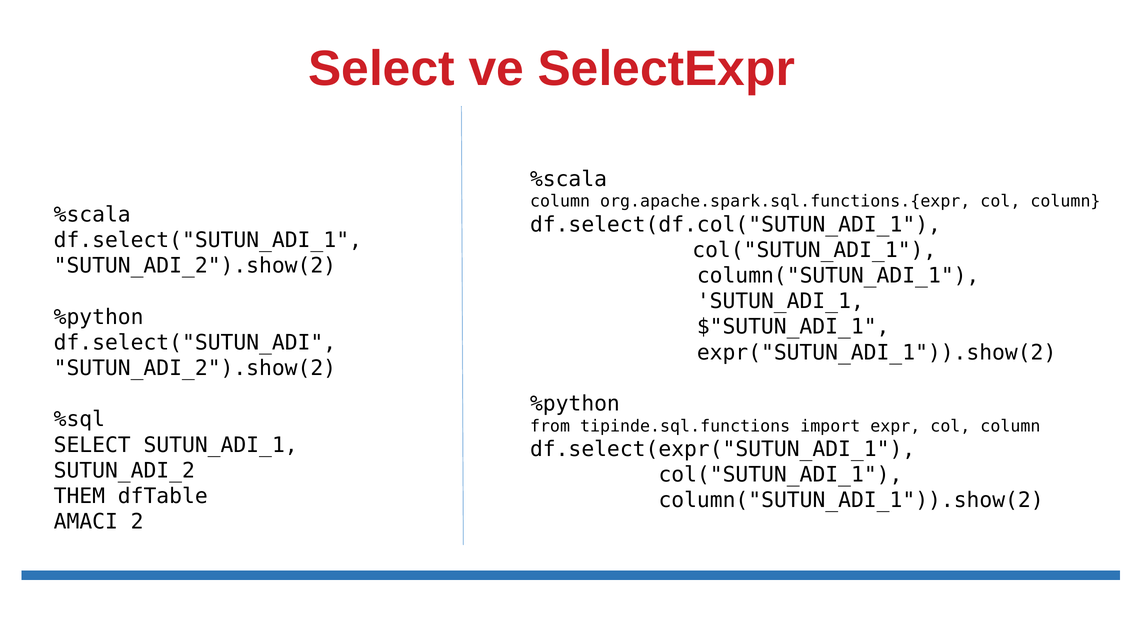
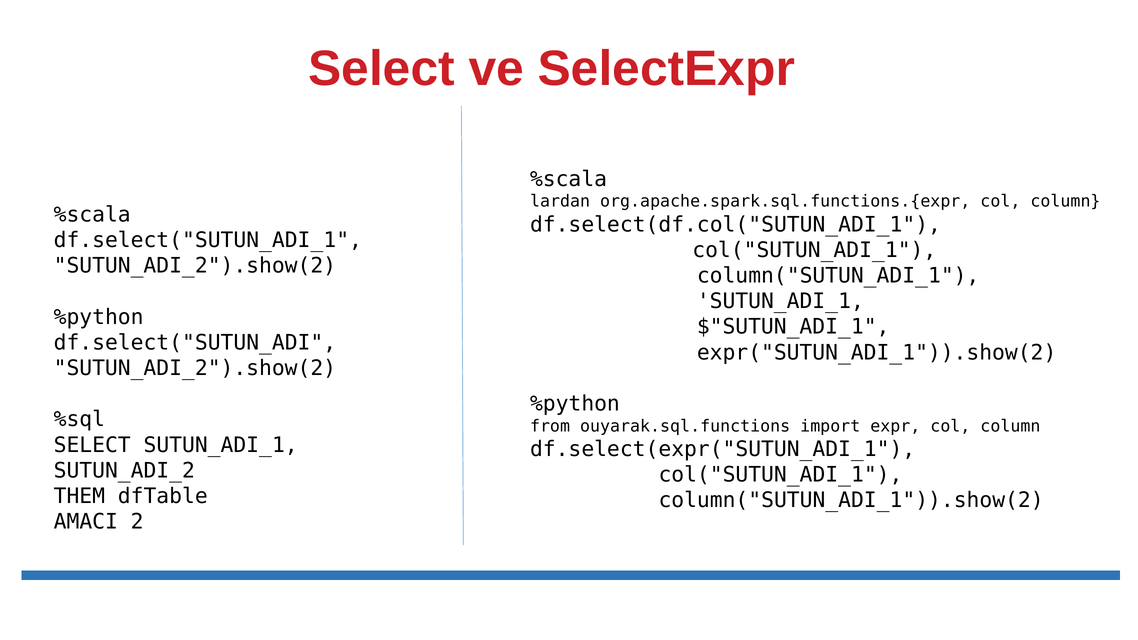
column at (560, 201): column -> lardan
tipinde.sql.functions: tipinde.sql.functions -> ouyarak.sql.functions
